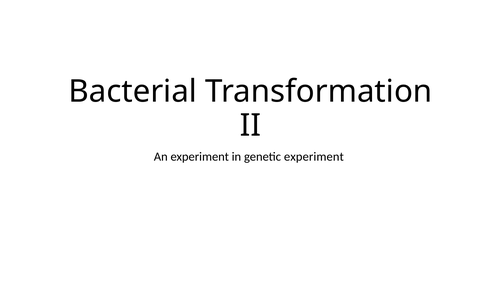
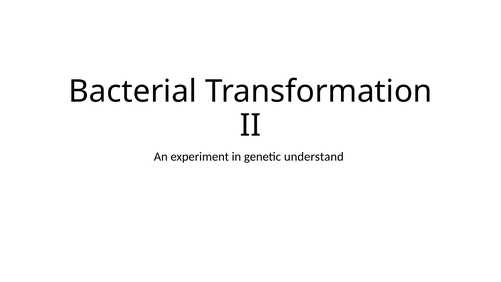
genetic experiment: experiment -> understand
